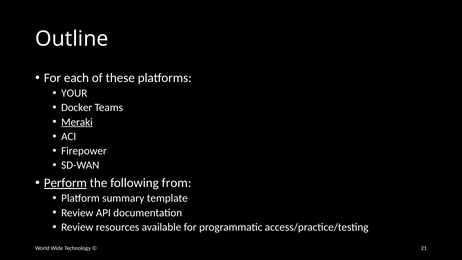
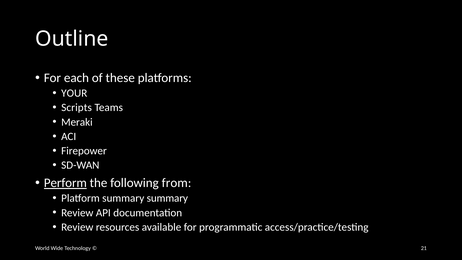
Docker: Docker -> Scripts
Meraki underline: present -> none
summary template: template -> summary
